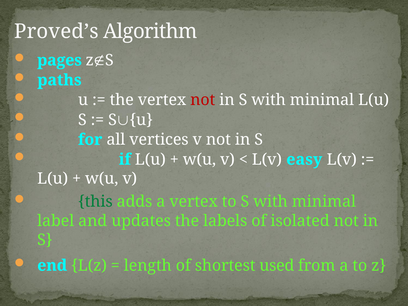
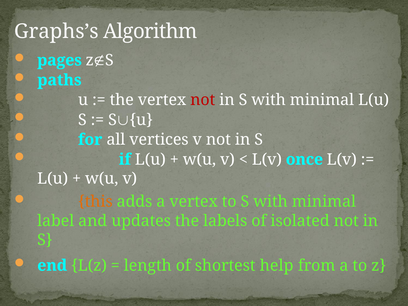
Proved’s: Proved’s -> Graphs’s
easy: easy -> once
this colour: green -> orange
used: used -> help
